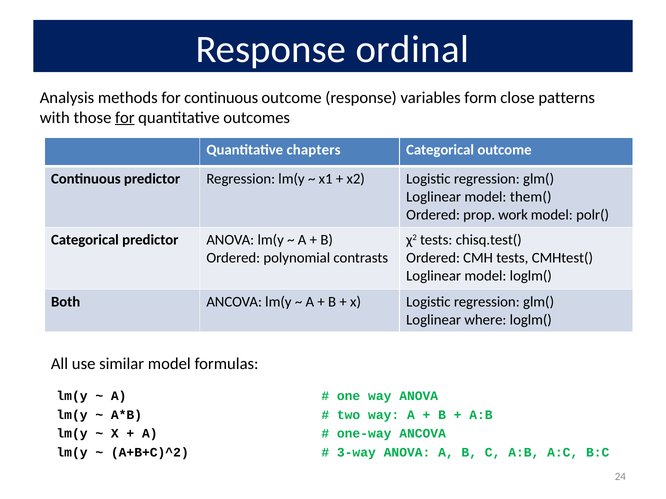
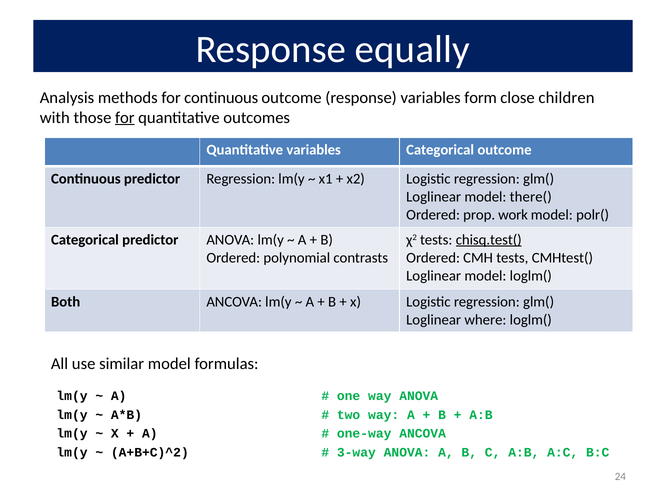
ordinal: ordinal -> equally
patterns: patterns -> children
Quantitative chapters: chapters -> variables
them(: them( -> there(
chisq.test( underline: none -> present
